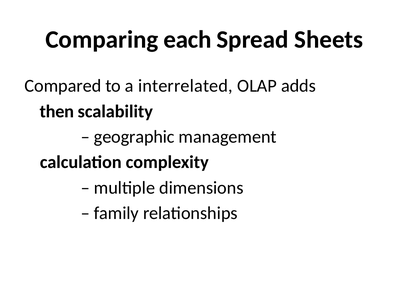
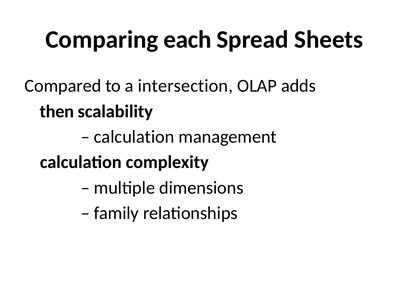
interrelated: interrelated -> intersection
geographic at (134, 137): geographic -> calculation
